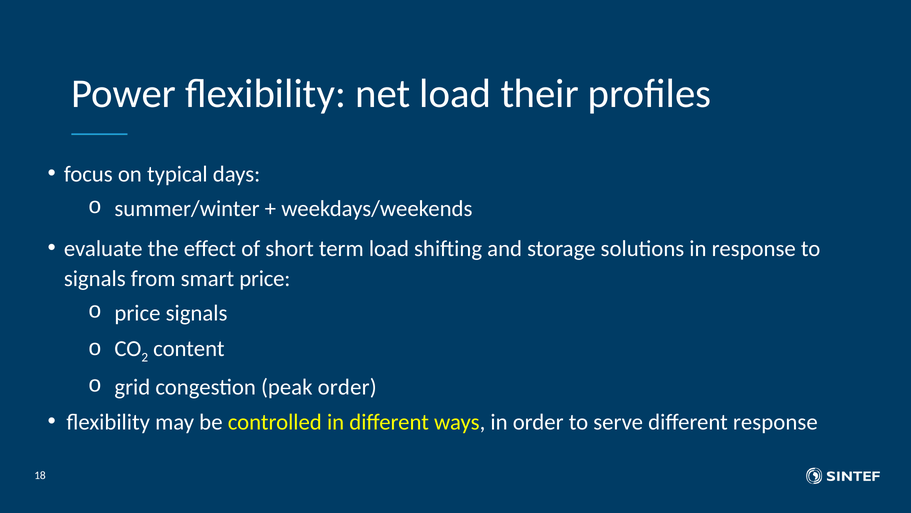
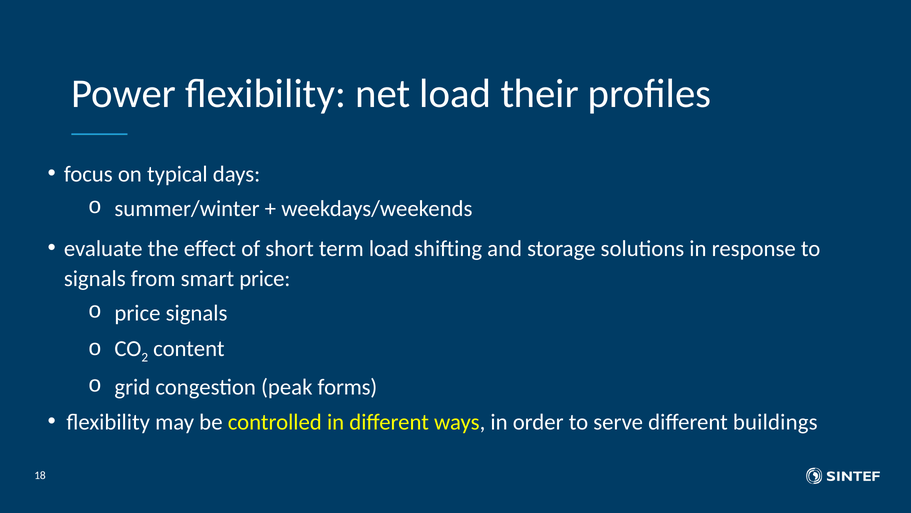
peak order: order -> forms
different response: response -> buildings
